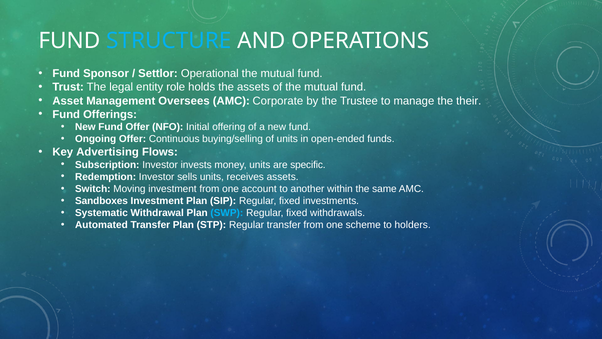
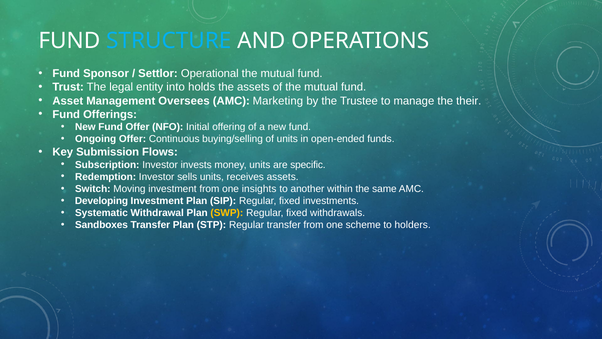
role: role -> into
Corporate: Corporate -> Marketing
Advertising: Advertising -> Submission
account: account -> insights
Sandboxes: Sandboxes -> Developing
SWP colour: light blue -> yellow
Automated: Automated -> Sandboxes
